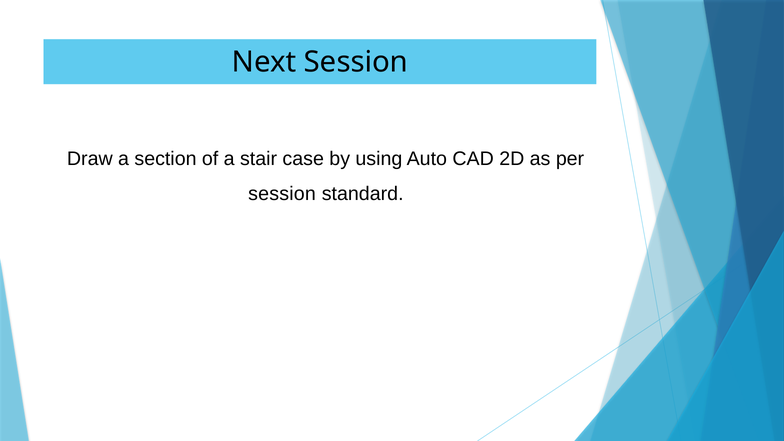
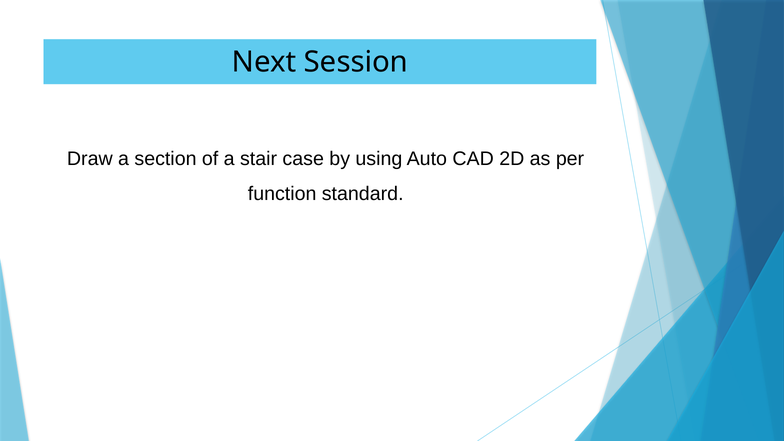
session at (282, 194): session -> function
